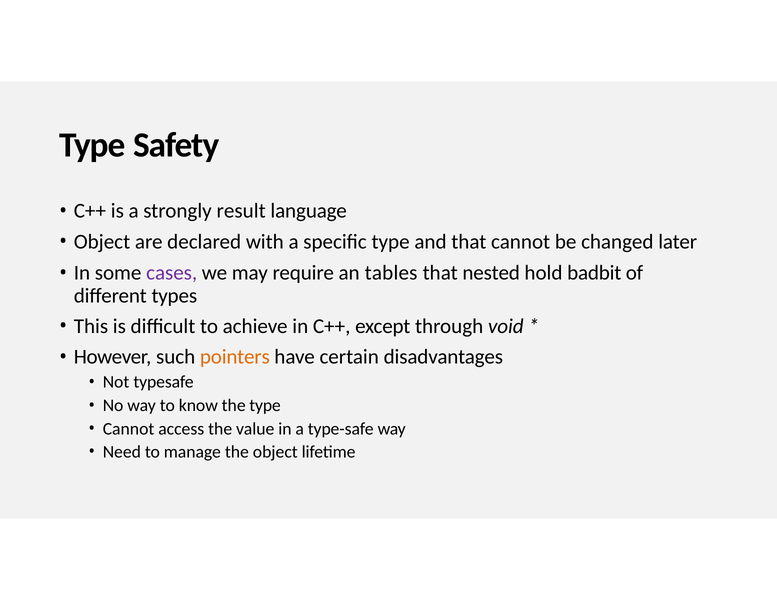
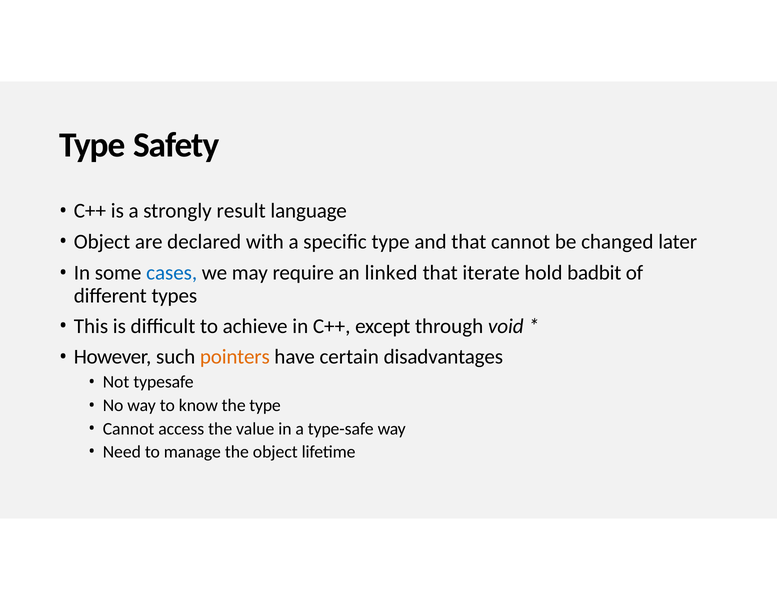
cases colour: purple -> blue
tables: tables -> linked
nested: nested -> iterate
